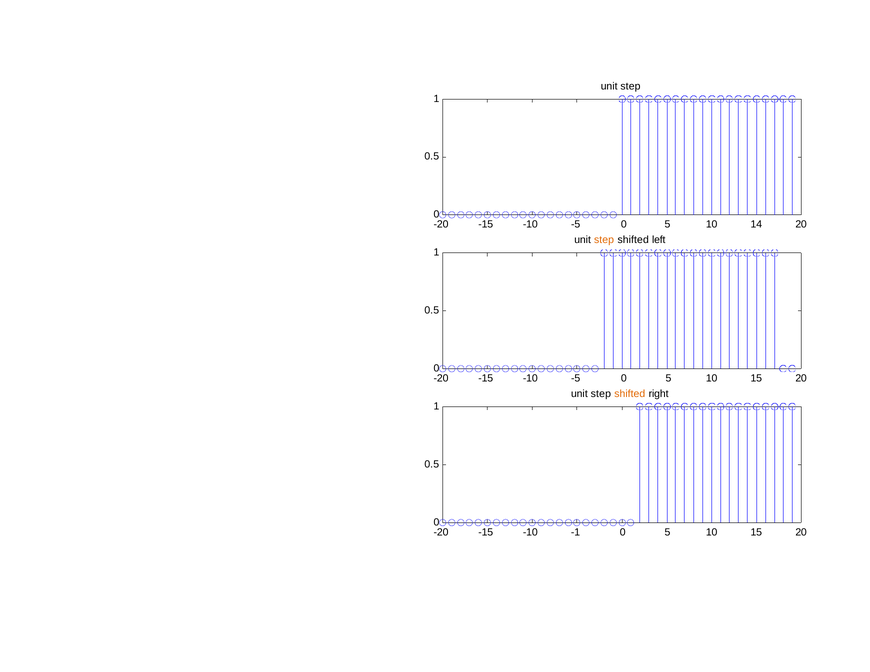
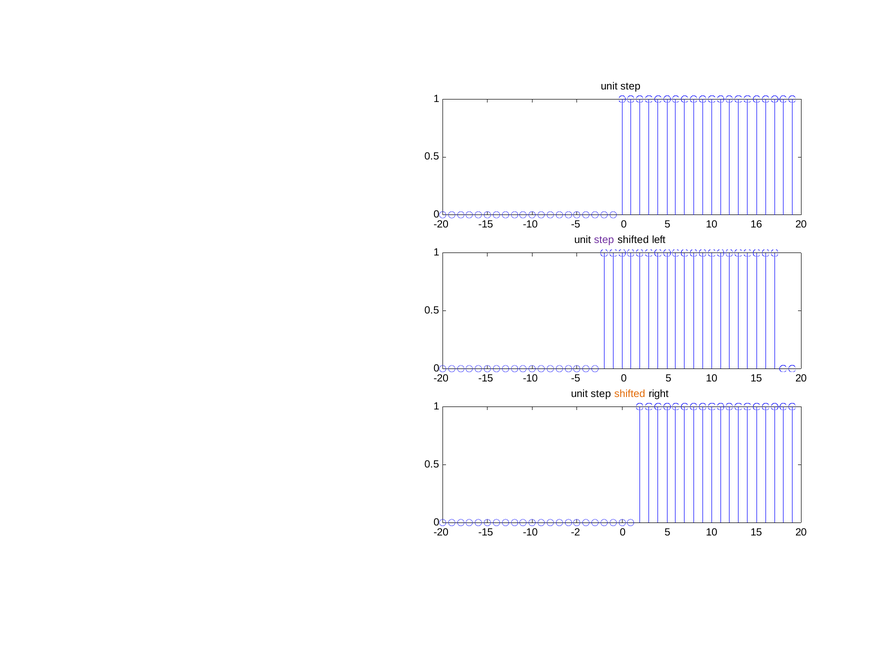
14: 14 -> 16
step at (604, 240) colour: orange -> purple
-1: -1 -> -2
